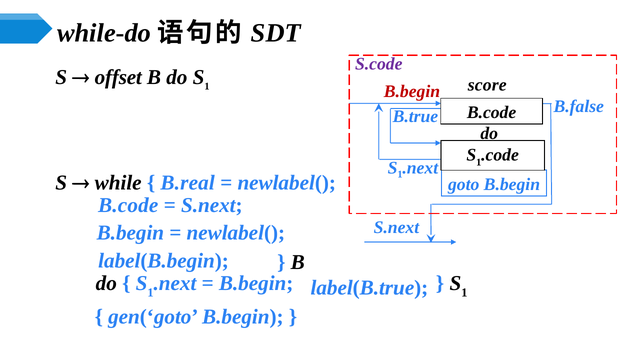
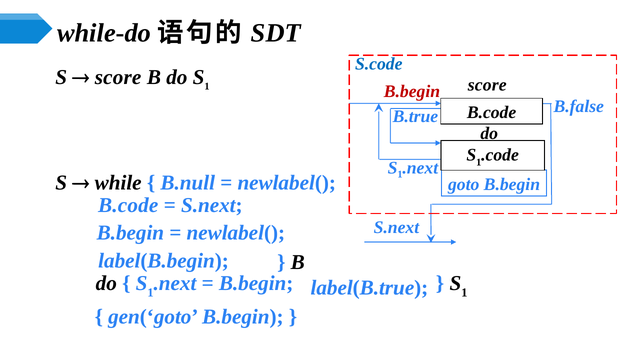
S.code colour: purple -> blue
offset at (118, 77): offset -> score
B.real: B.real -> B.null
